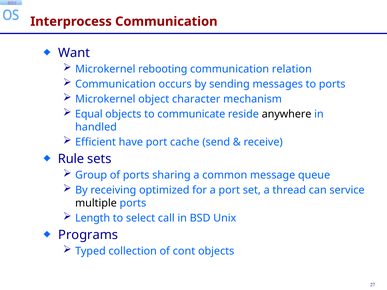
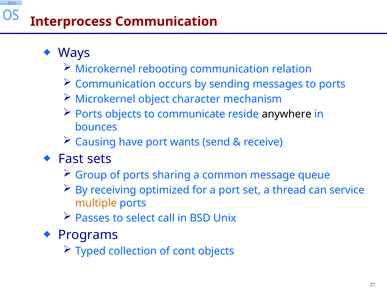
Want: Want -> Ways
Equal at (89, 114): Equal -> Ports
handled: handled -> bounces
Efficient: Efficient -> Causing
cache: cache -> wants
Rule: Rule -> Fast
multiple colour: black -> orange
Length: Length -> Passes
